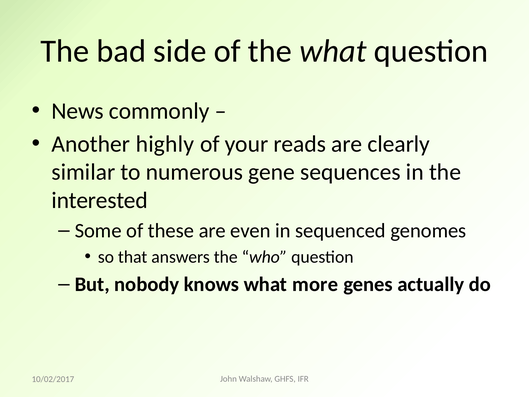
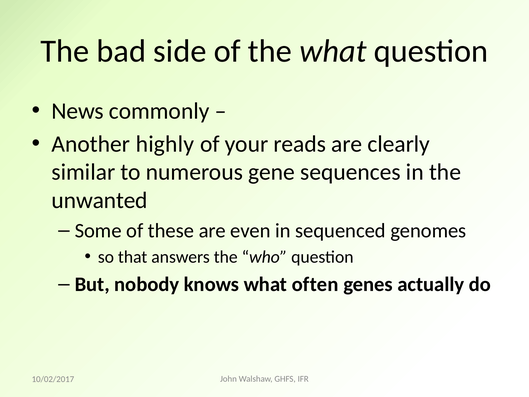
interested: interested -> unwanted
more: more -> often
